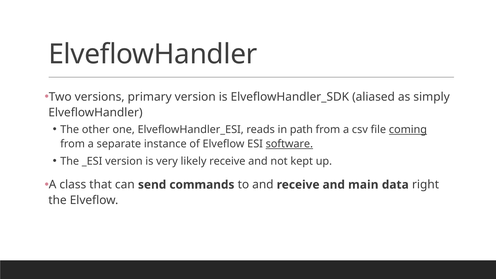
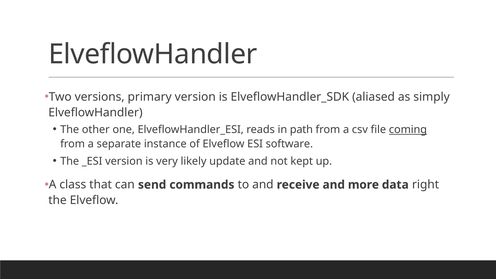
software underline: present -> none
likely receive: receive -> update
main: main -> more
